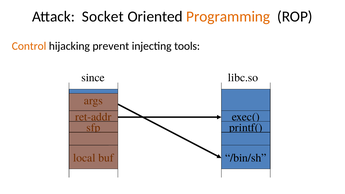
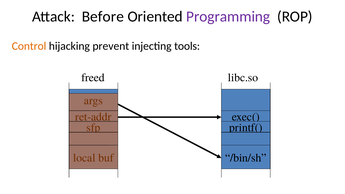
Socket: Socket -> Before
Programming colour: orange -> purple
since: since -> freed
